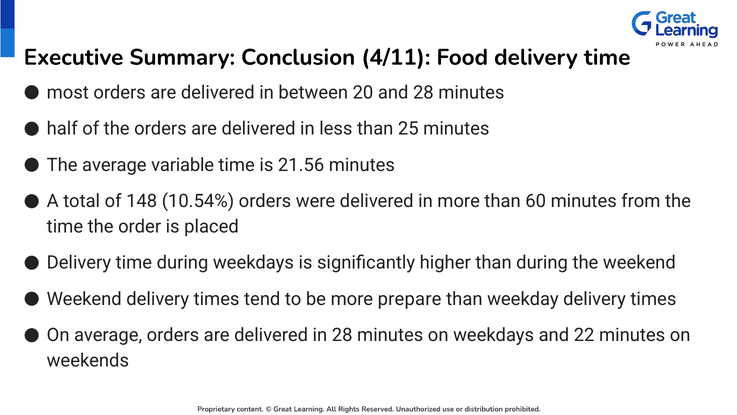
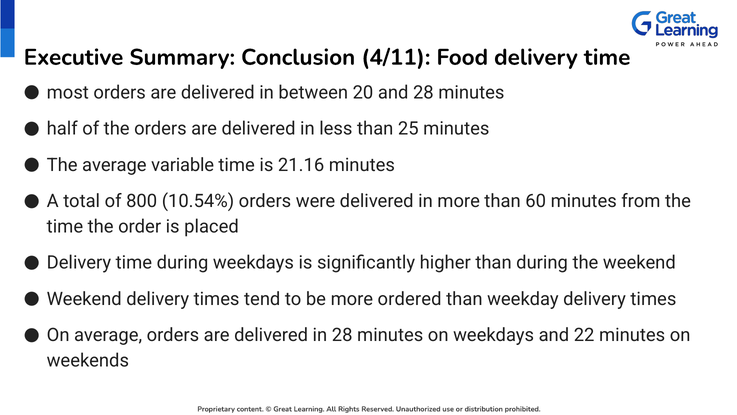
21.56: 21.56 -> 21.16
148: 148 -> 800
prepare: prepare -> ordered
